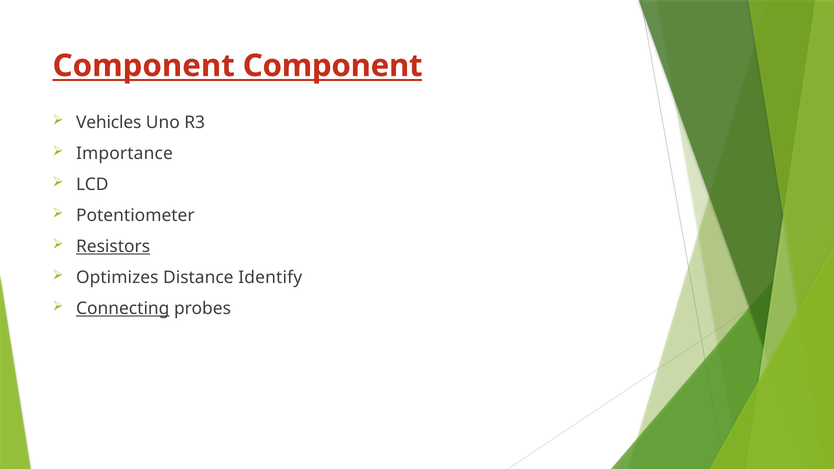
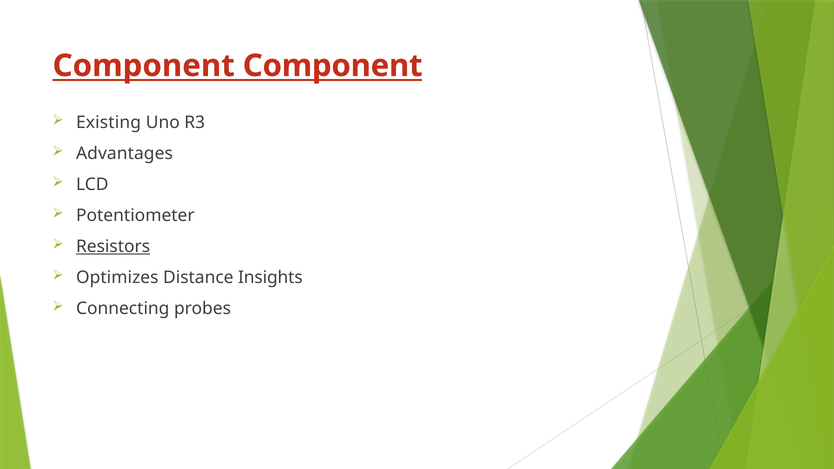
Vehicles: Vehicles -> Existing
Importance: Importance -> Advantages
Identify: Identify -> Insights
Connecting underline: present -> none
